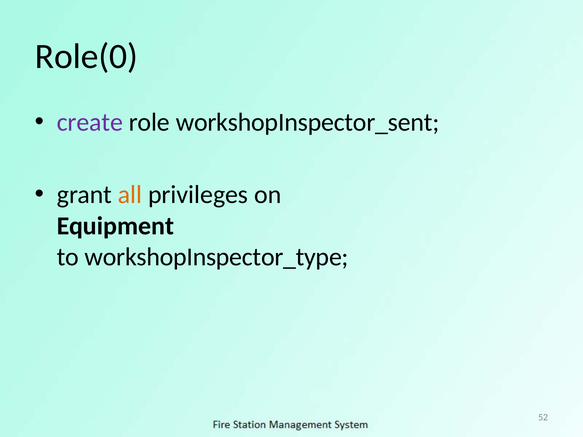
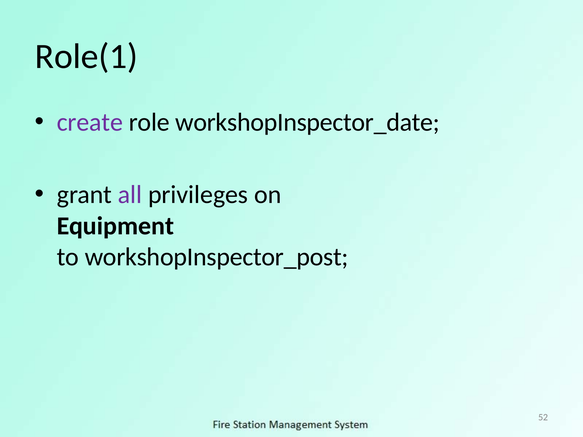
Role(0: Role(0 -> Role(1
workshopInspector_sent: workshopInspector_sent -> workshopInspector_date
all colour: orange -> purple
workshopInspector_type: workshopInspector_type -> workshopInspector_post
